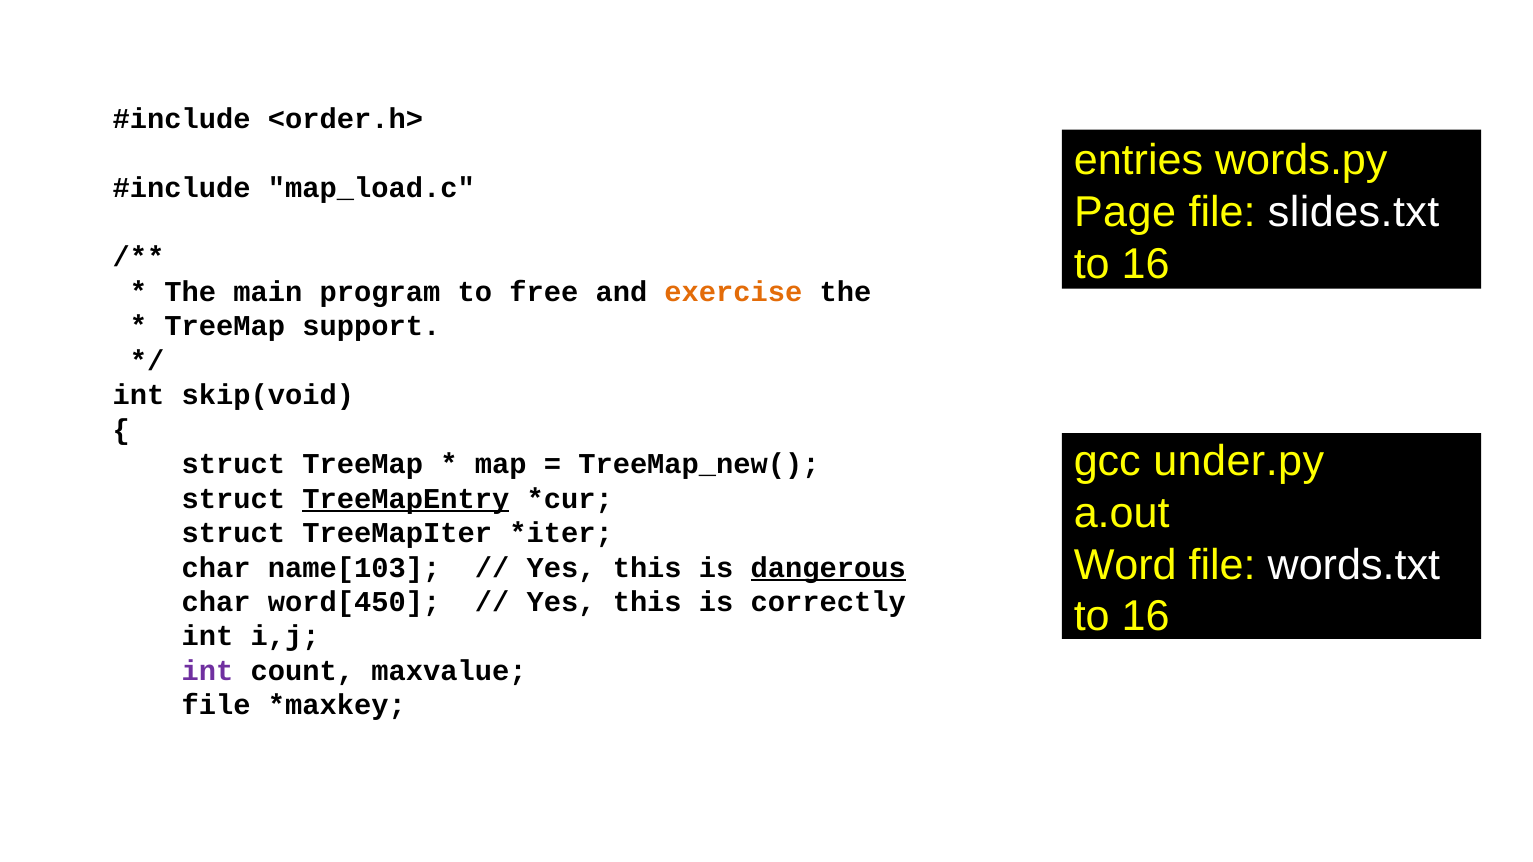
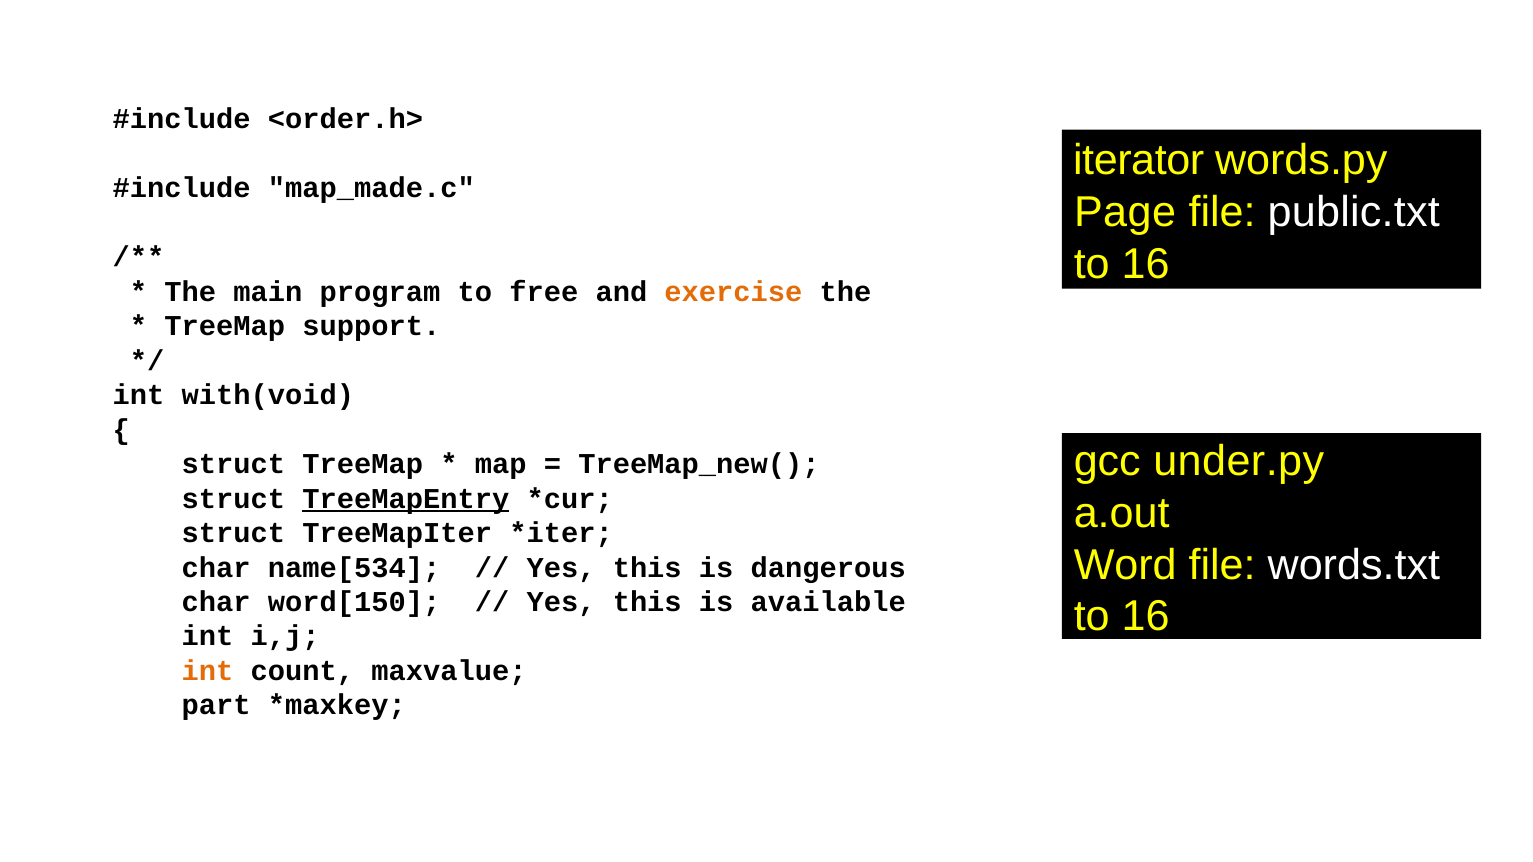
entries: entries -> iterator
map_load.c: map_load.c -> map_made.c
slides.txt: slides.txt -> public.txt
skip(void: skip(void -> with(void
name[103: name[103 -> name[534
dangerous underline: present -> none
word[450: word[450 -> word[150
correctly: correctly -> available
int at (207, 671) colour: purple -> orange
file at (216, 706): file -> part
